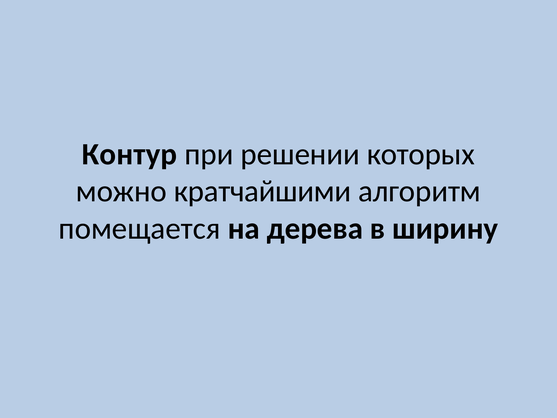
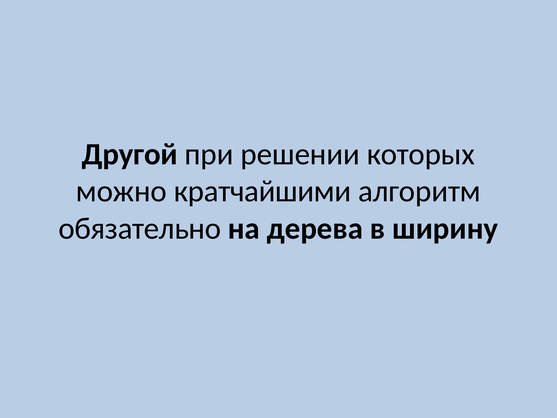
Контур: Контур -> Другой
помещается: помещается -> обязательно
